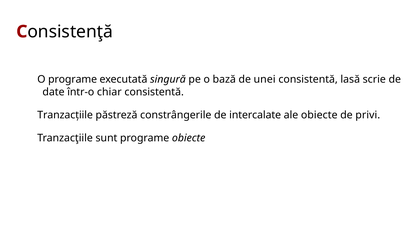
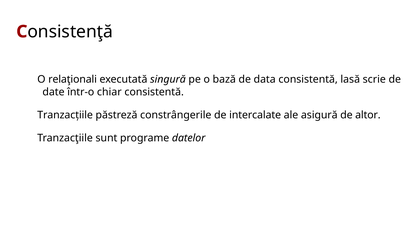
O programe: programe -> relaţionali
unei: unei -> data
ale obiecte: obiecte -> asigură
privi: privi -> altor
programe obiecte: obiecte -> datelor
